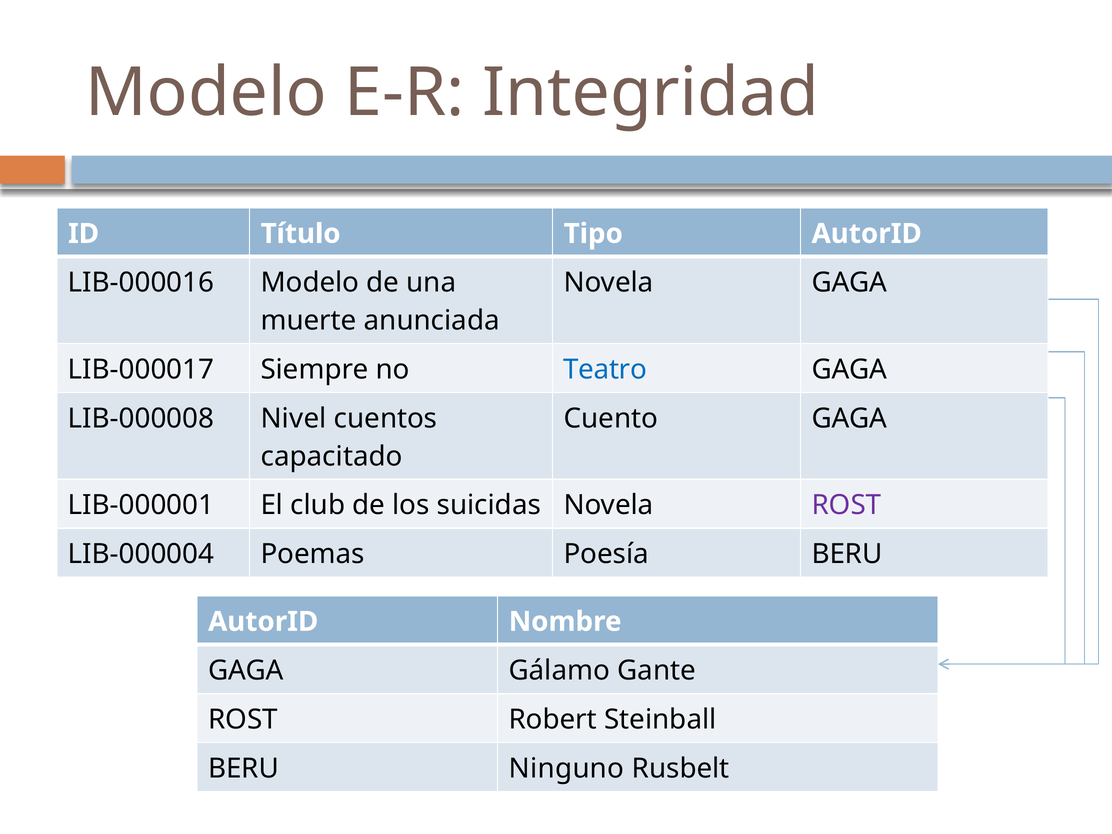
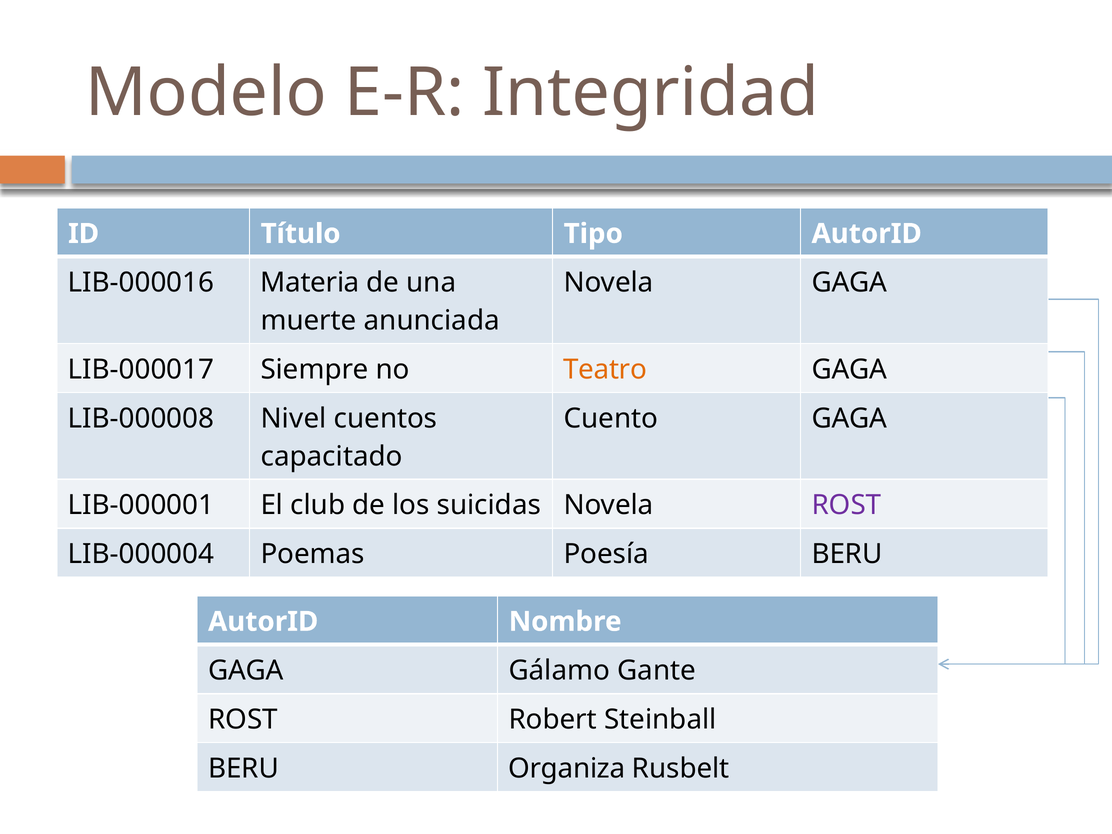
LIB-000016 Modelo: Modelo -> Materia
Teatro colour: blue -> orange
Ninguno: Ninguno -> Organiza
